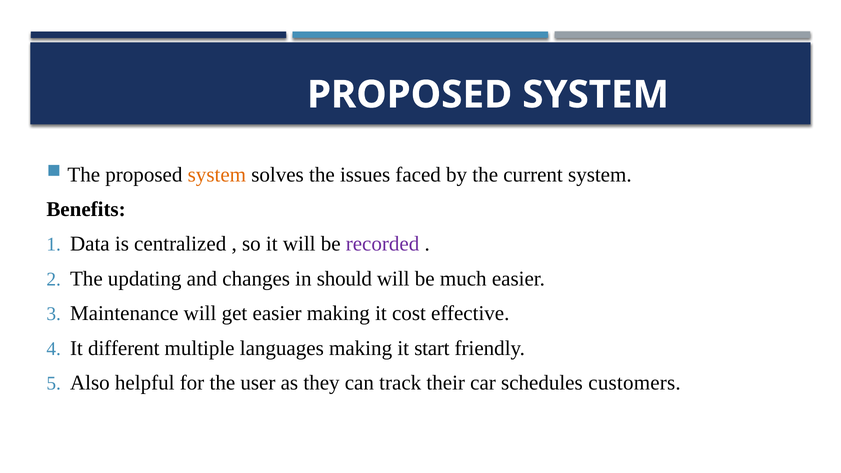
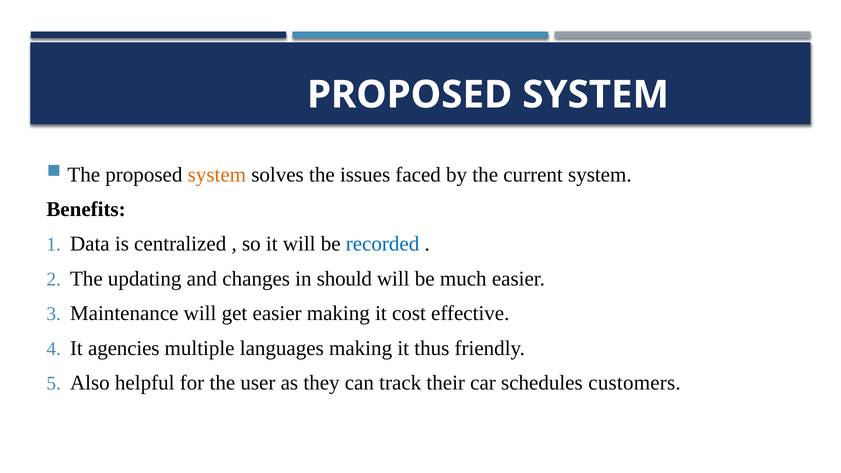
recorded colour: purple -> blue
different: different -> agencies
start: start -> thus
